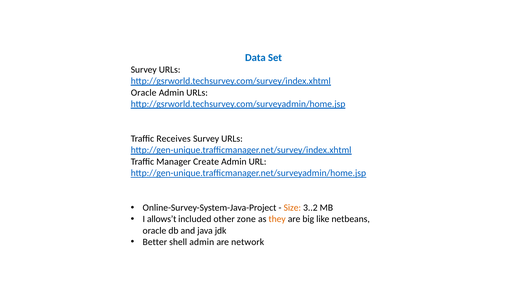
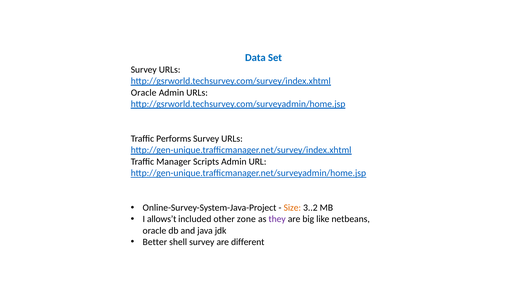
Receives: Receives -> Performs
Create: Create -> Scripts
they colour: orange -> purple
shell admin: admin -> survey
network: network -> different
